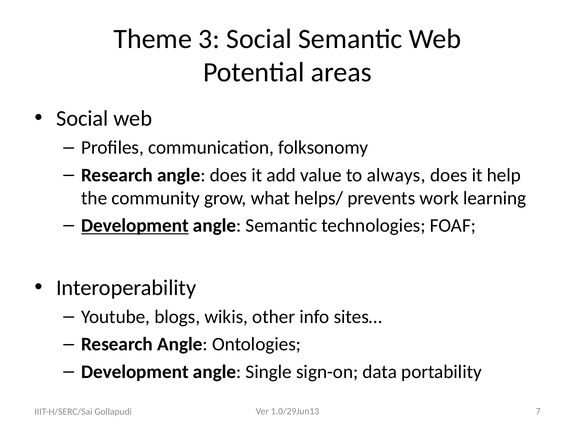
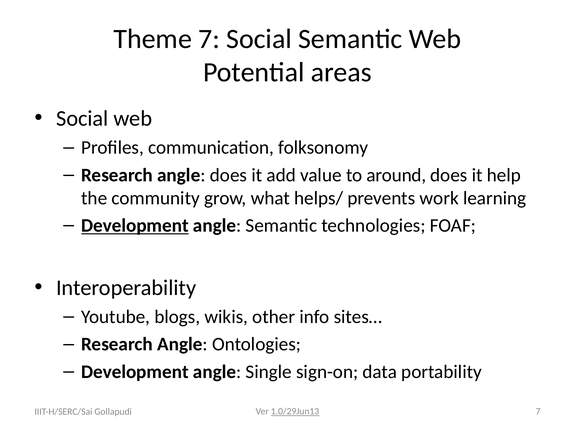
Theme 3: 3 -> 7
always: always -> around
1.0/29Jun13 underline: none -> present
